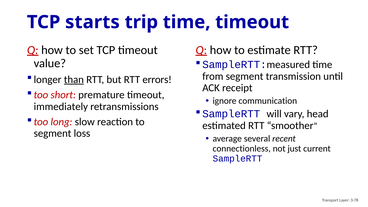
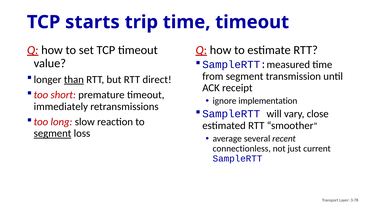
errors: errors -> direct
communication: communication -> implementation
head: head -> close
segment at (53, 133) underline: none -> present
